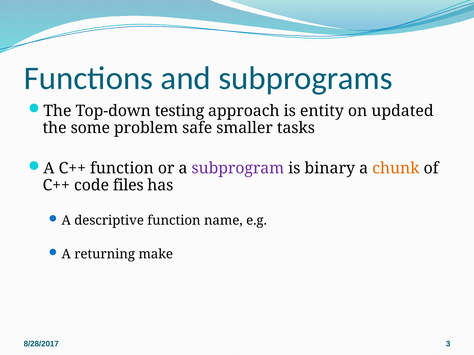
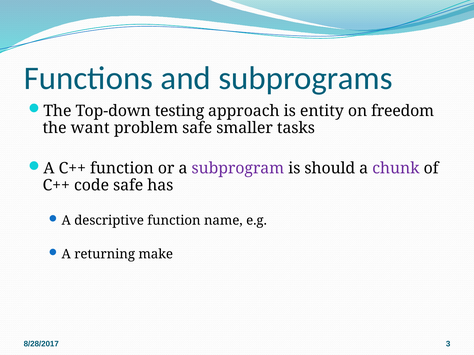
updated: updated -> freedom
some: some -> want
binary: binary -> should
chunk colour: orange -> purple
code files: files -> safe
